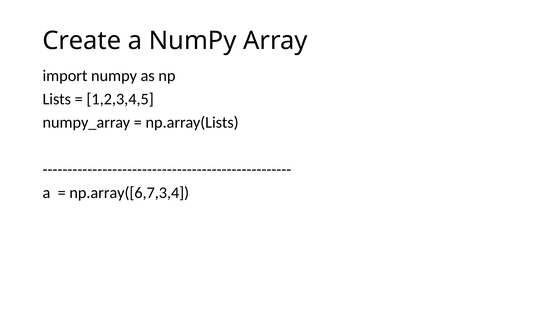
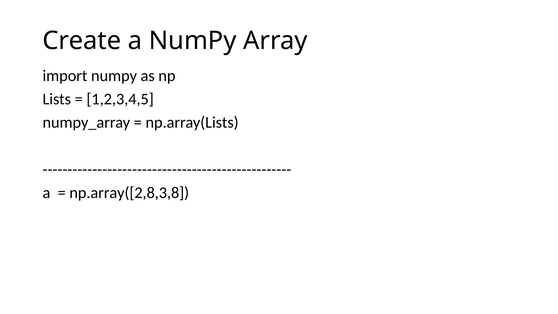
np.array([6,7,3,4: np.array([6,7,3,4 -> np.array([2,8,3,8
